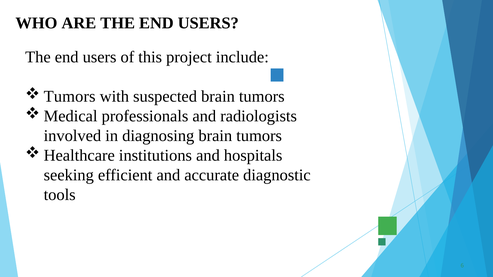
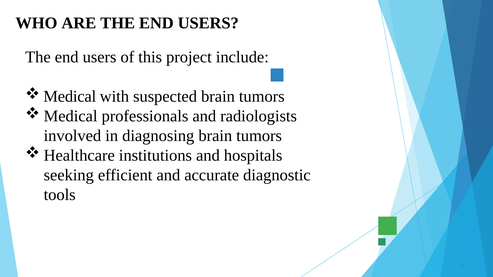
Tumors at (70, 97): Tumors -> Medical
